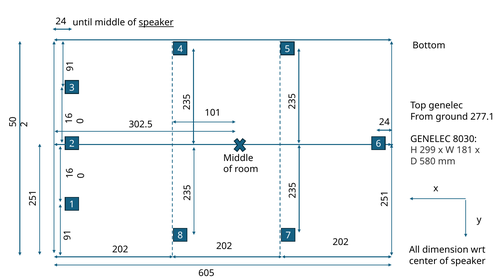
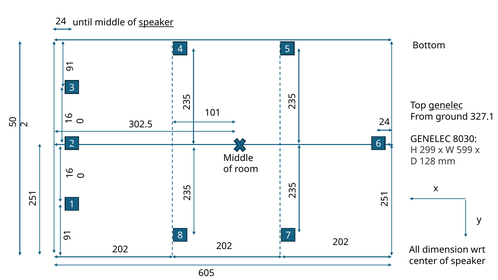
genelec at (446, 105) underline: none -> present
277.1: 277.1 -> 327.1
181: 181 -> 599
580: 580 -> 128
